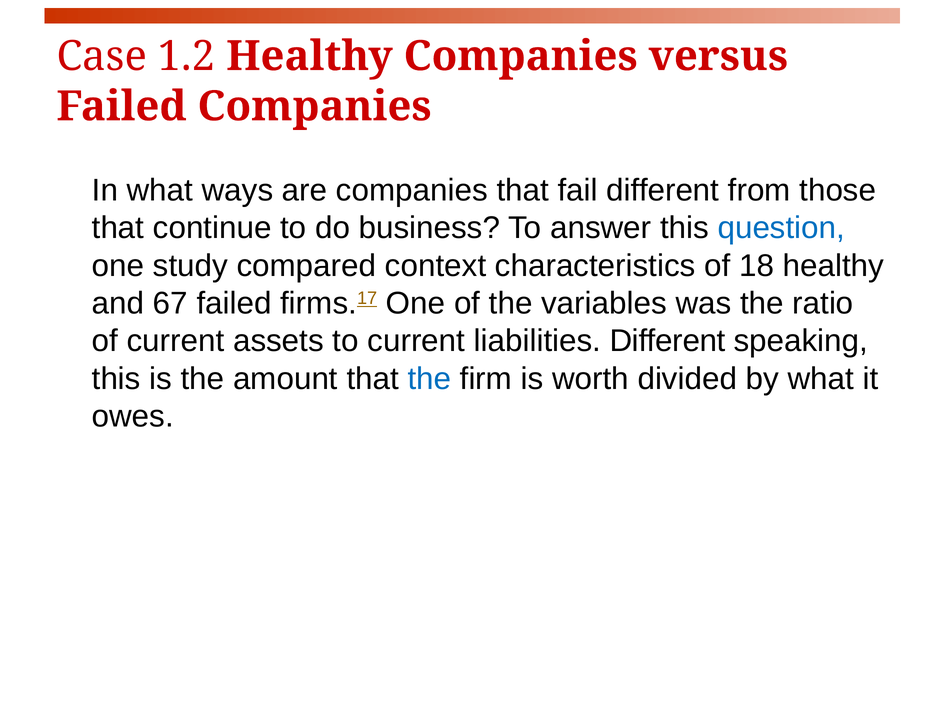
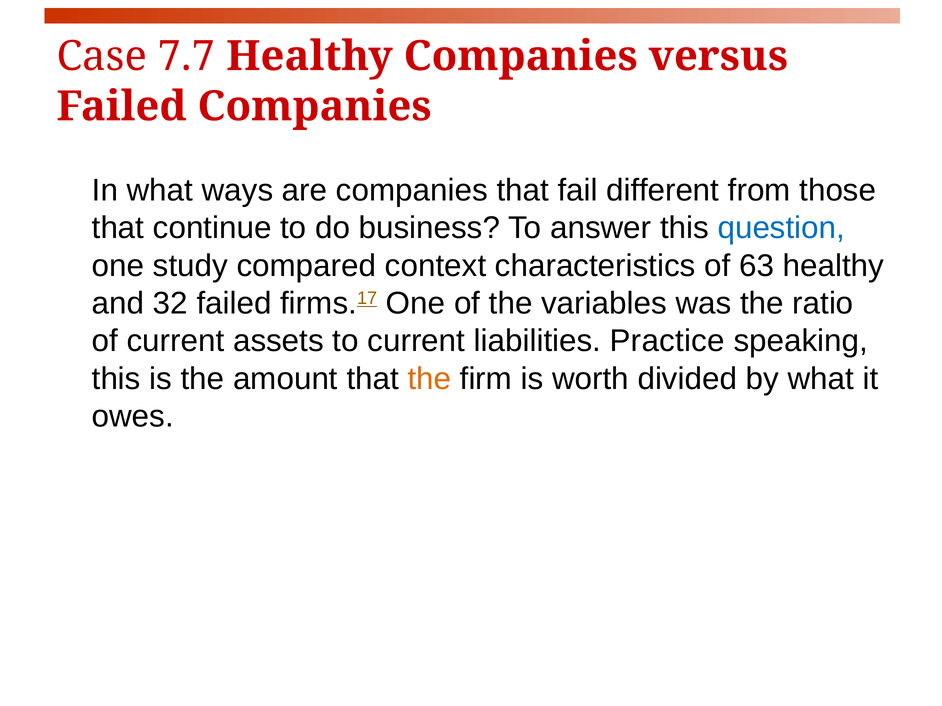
1.2: 1.2 -> 7.7
18: 18 -> 63
67: 67 -> 32
liabilities Different: Different -> Practice
the at (429, 379) colour: blue -> orange
